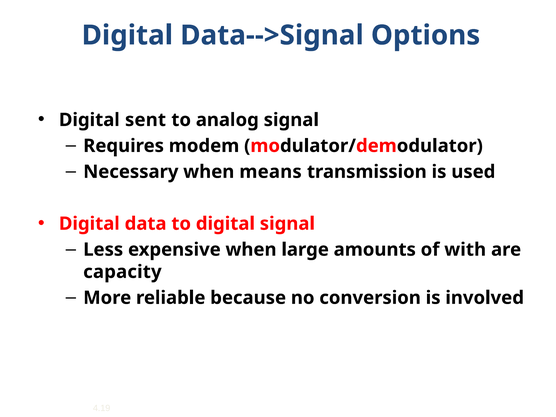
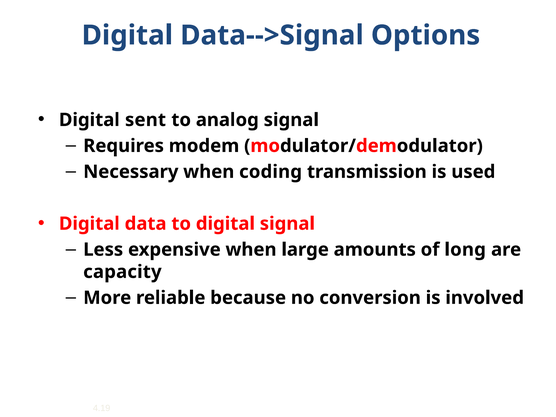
means: means -> coding
with: with -> long
